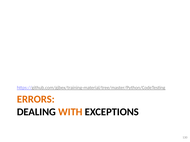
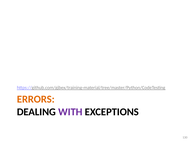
WITH colour: orange -> purple
